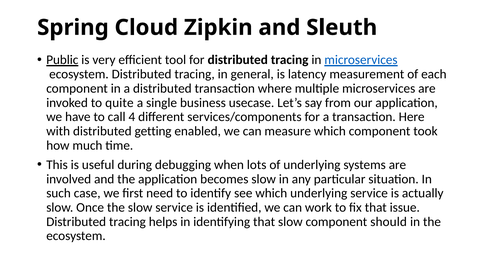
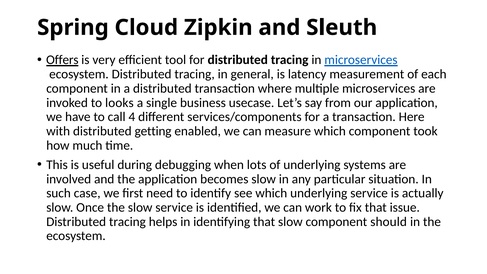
Public: Public -> Offers
quite: quite -> looks
